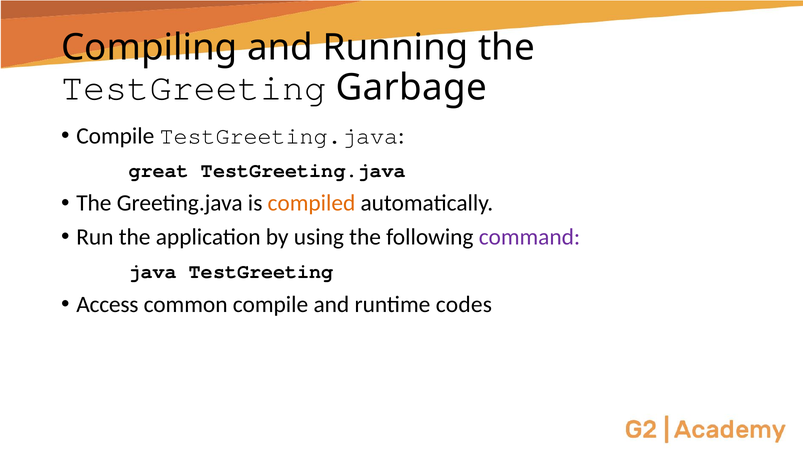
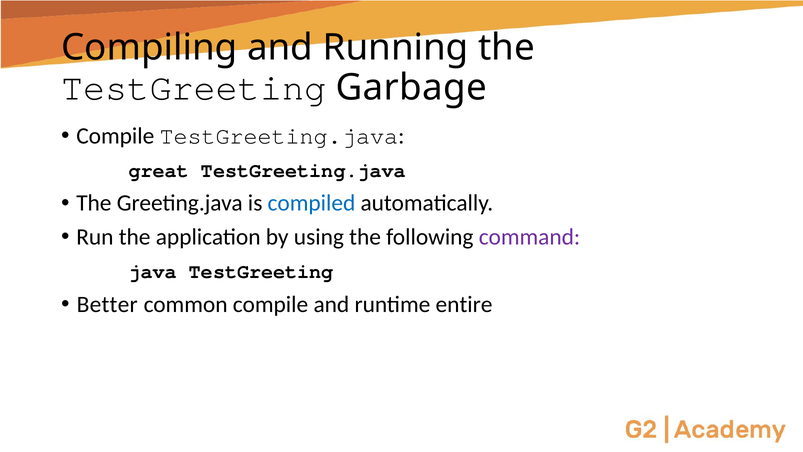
compiled colour: orange -> blue
Access: Access -> Better
codes: codes -> entire
